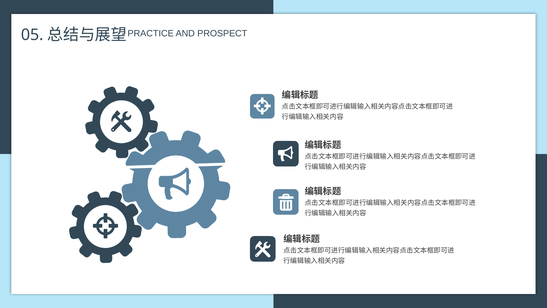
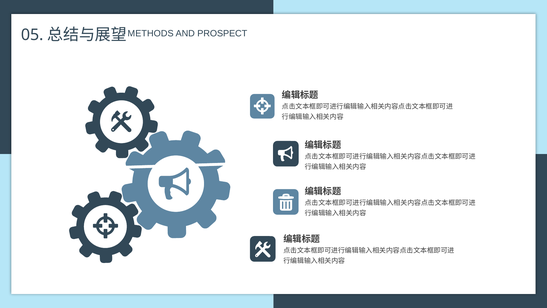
PRACTICE: PRACTICE -> METHODS
